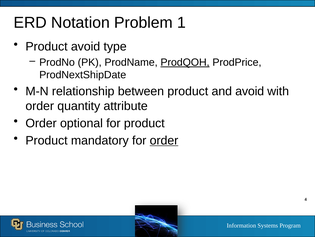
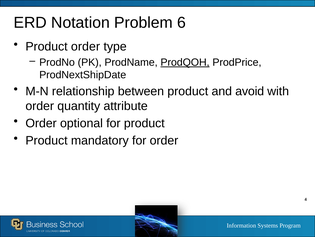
1: 1 -> 6
Product avoid: avoid -> order
order at (164, 140) underline: present -> none
